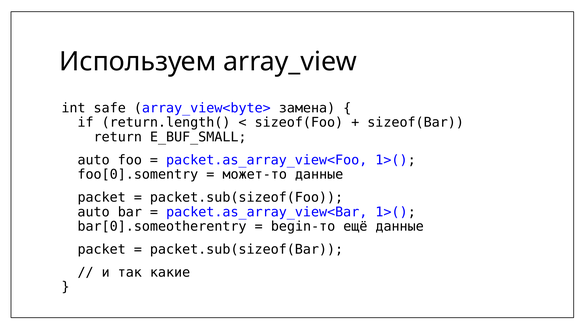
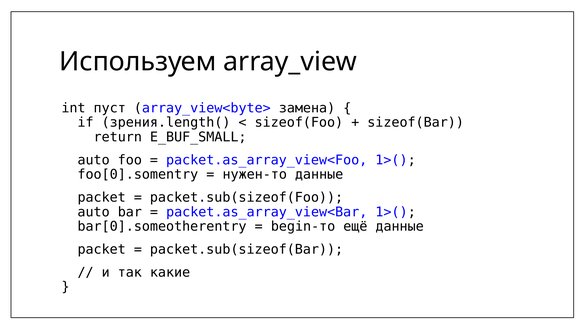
safe: safe -> пуст
return.length(: return.length( -> зрения.length(
может-то: может-то -> нужен-то
